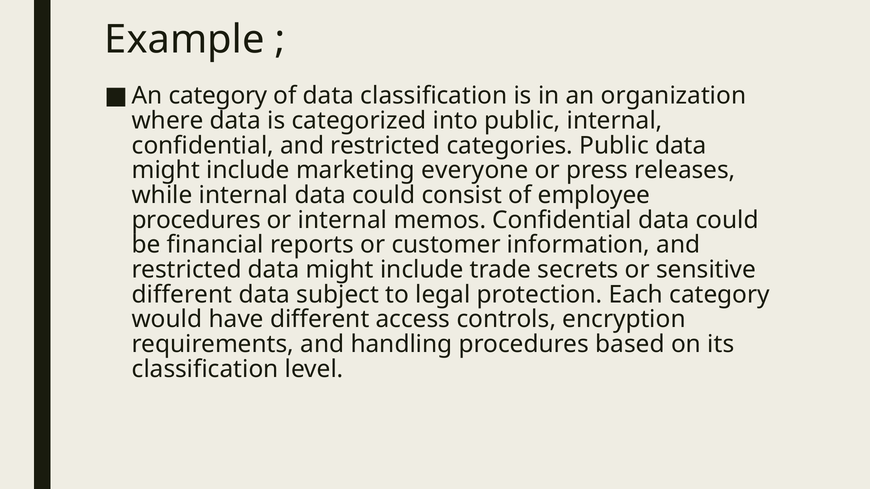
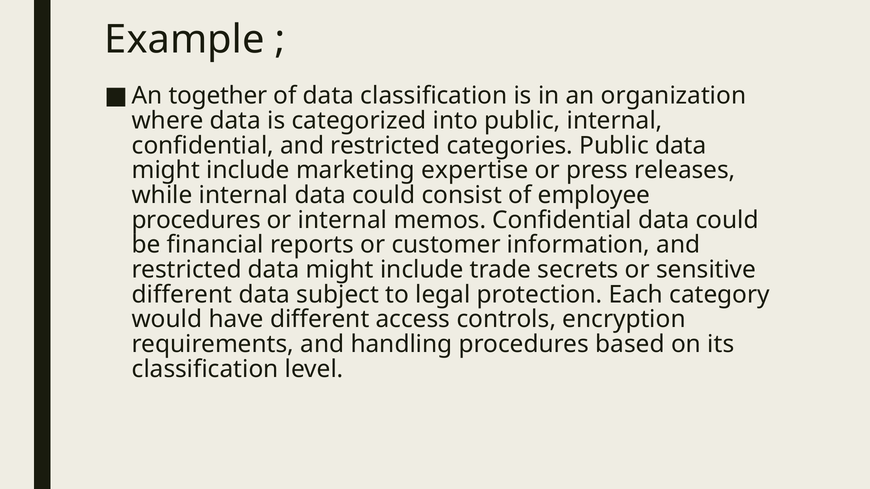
An category: category -> together
everyone: everyone -> expertise
